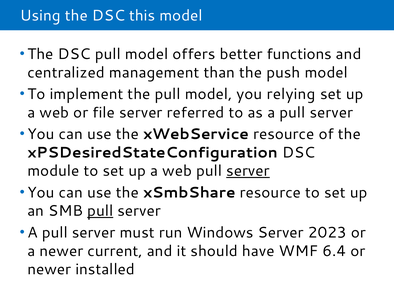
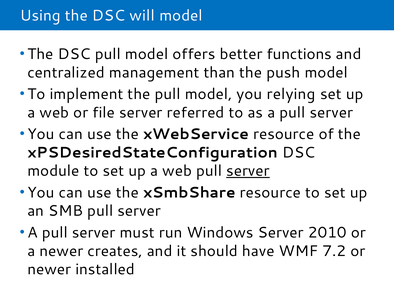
this: this -> will
pull at (100, 211) underline: present -> none
2023: 2023 -> 2010
current: current -> creates
6.4: 6.4 -> 7.2
